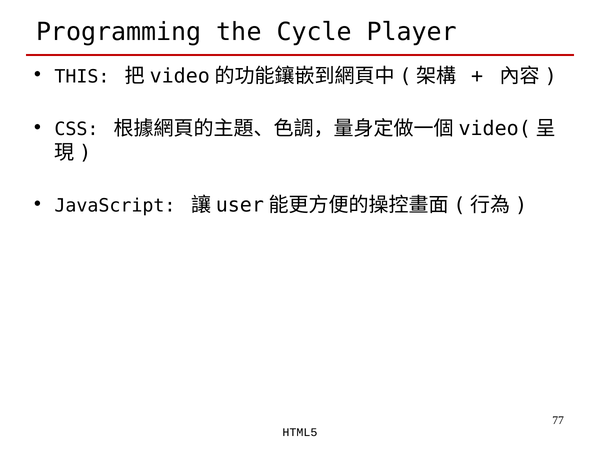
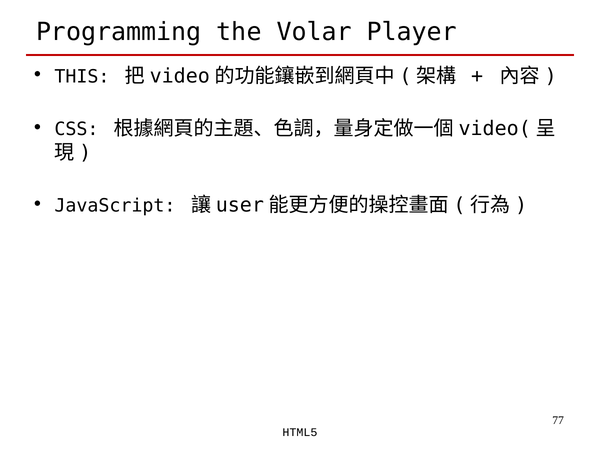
Cycle: Cycle -> Volar
